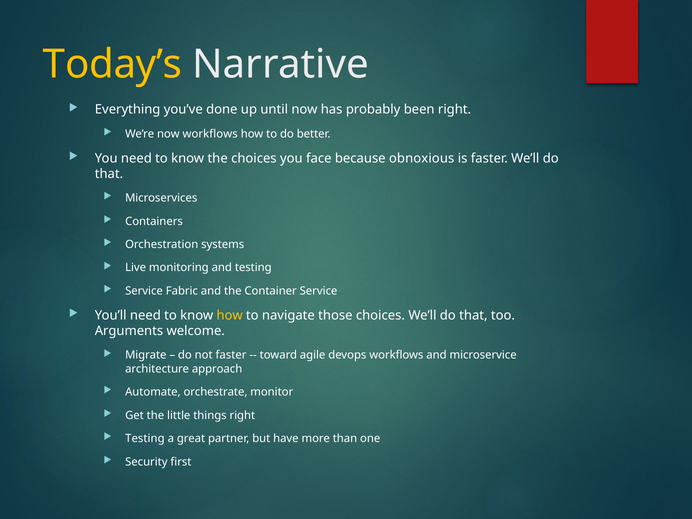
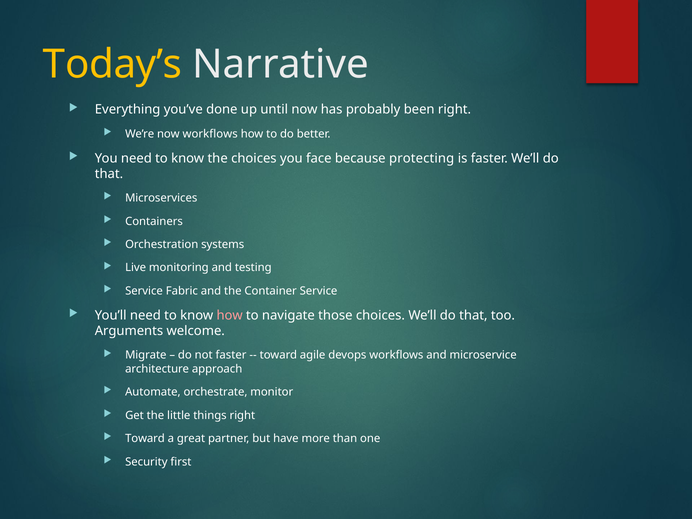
obnoxious: obnoxious -> protecting
how at (230, 315) colour: yellow -> pink
Testing at (145, 438): Testing -> Toward
